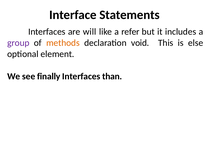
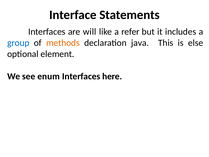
group colour: purple -> blue
void: void -> java
finally: finally -> enum
than: than -> here
